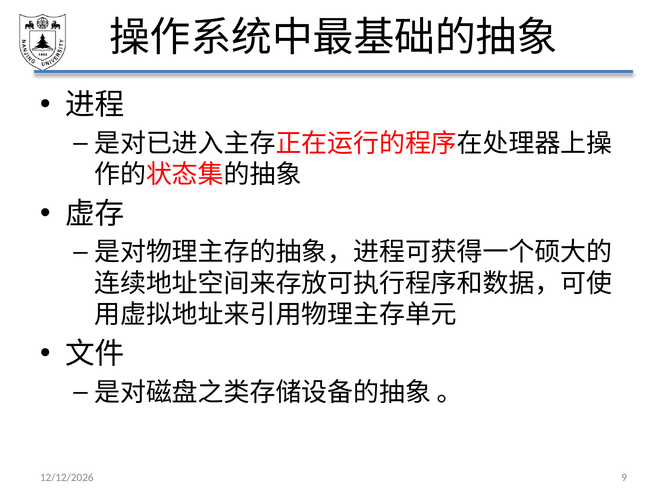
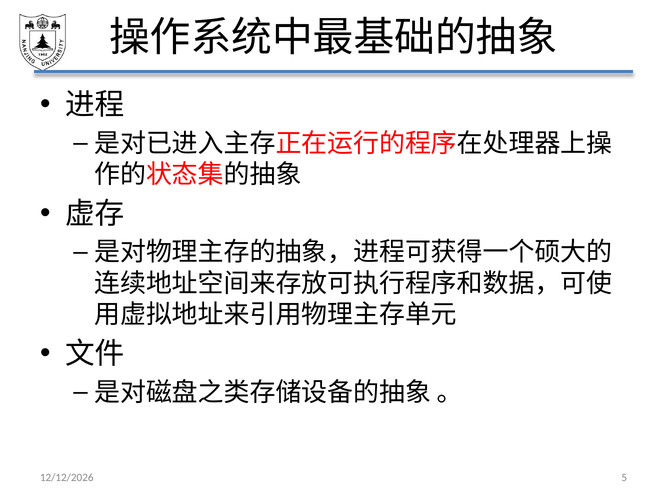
9: 9 -> 5
